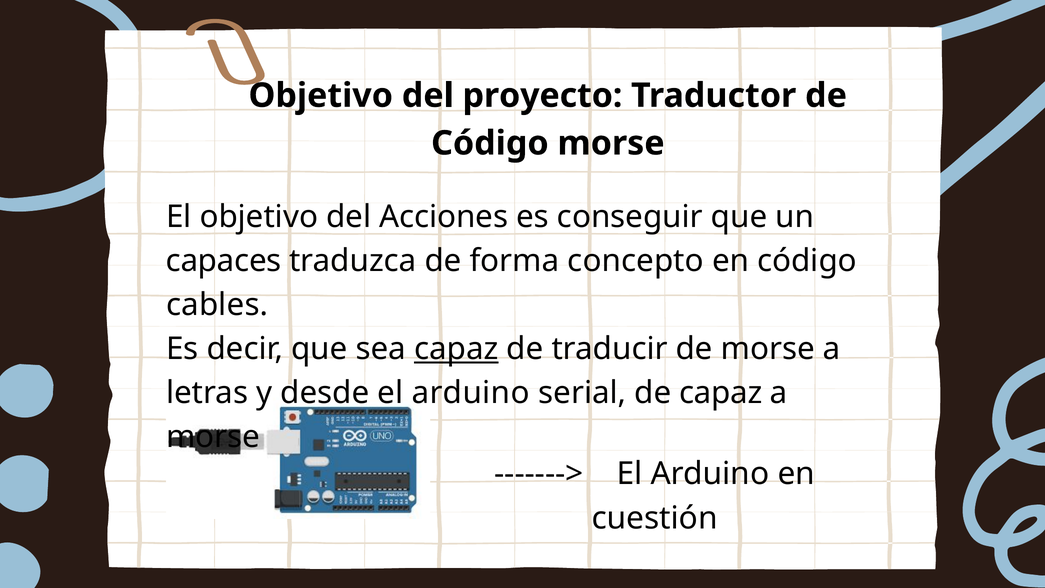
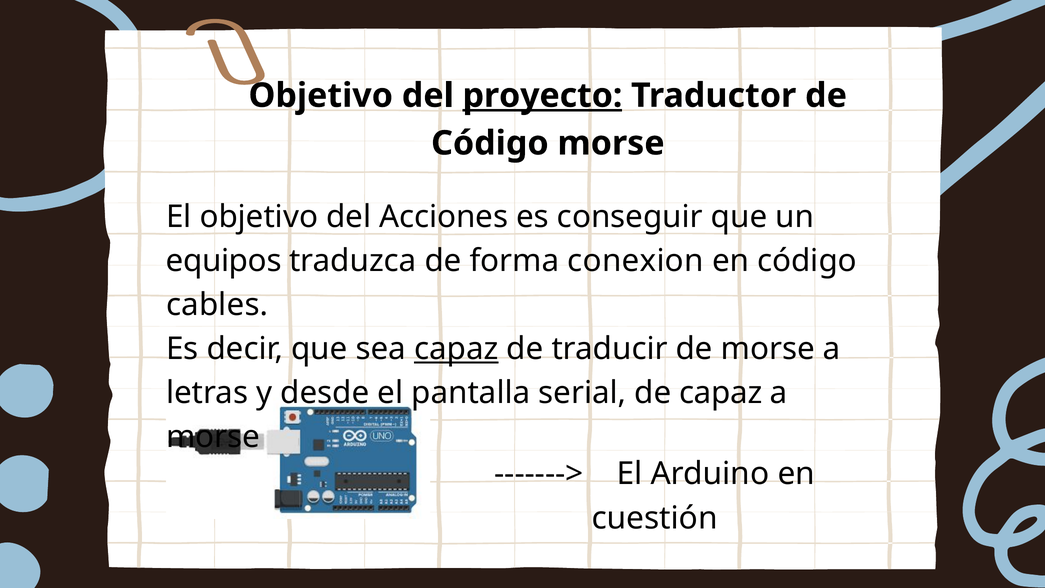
proyecto underline: none -> present
capaces: capaces -> equipos
concepto: concepto -> conexion
desde el arduino: arduino -> pantalla
